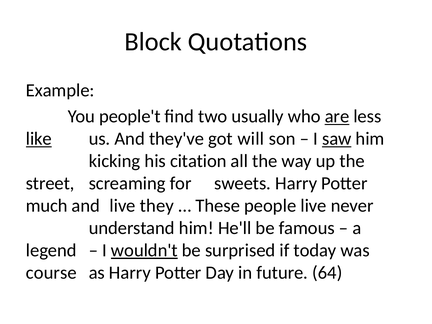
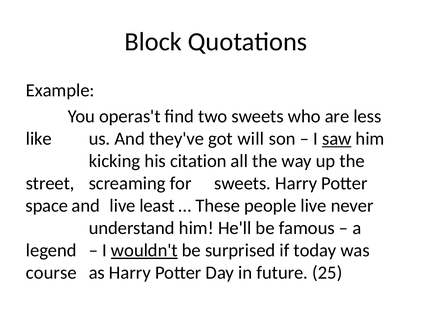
people't: people't -> operas't
two usually: usually -> sweets
are underline: present -> none
like underline: present -> none
much: much -> space
they: they -> least
64: 64 -> 25
